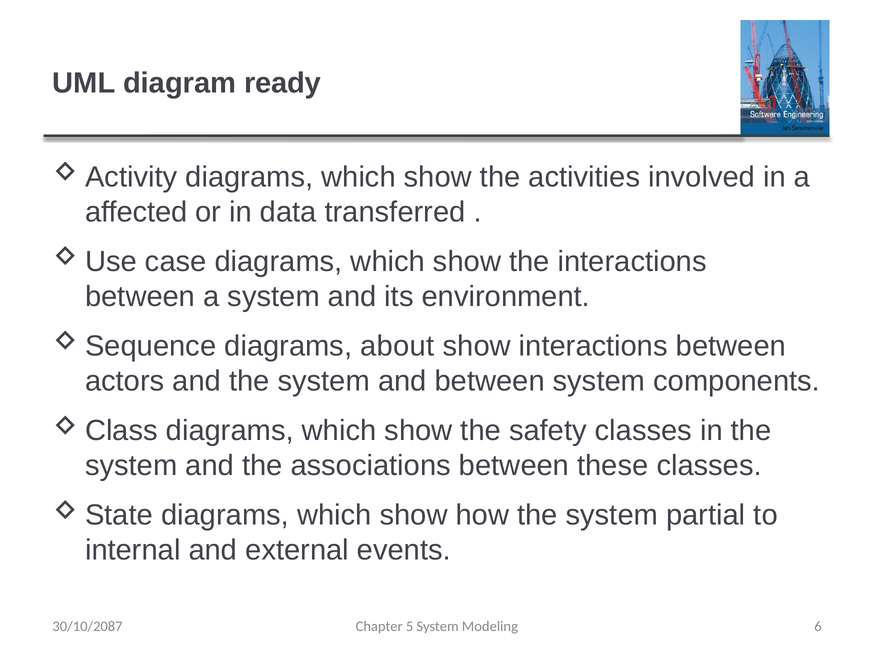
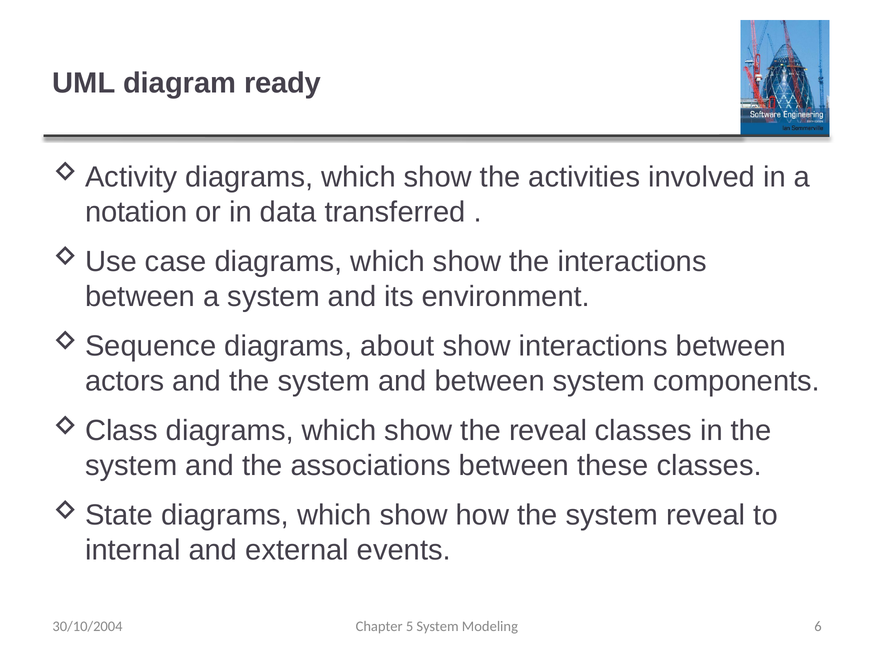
affected: affected -> notation
the safety: safety -> reveal
system partial: partial -> reveal
30/10/2087: 30/10/2087 -> 30/10/2004
